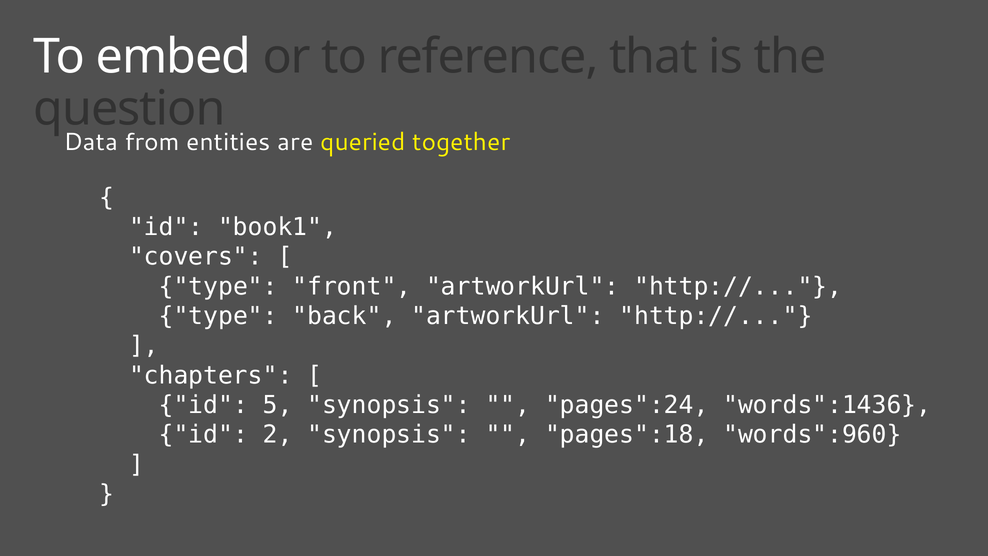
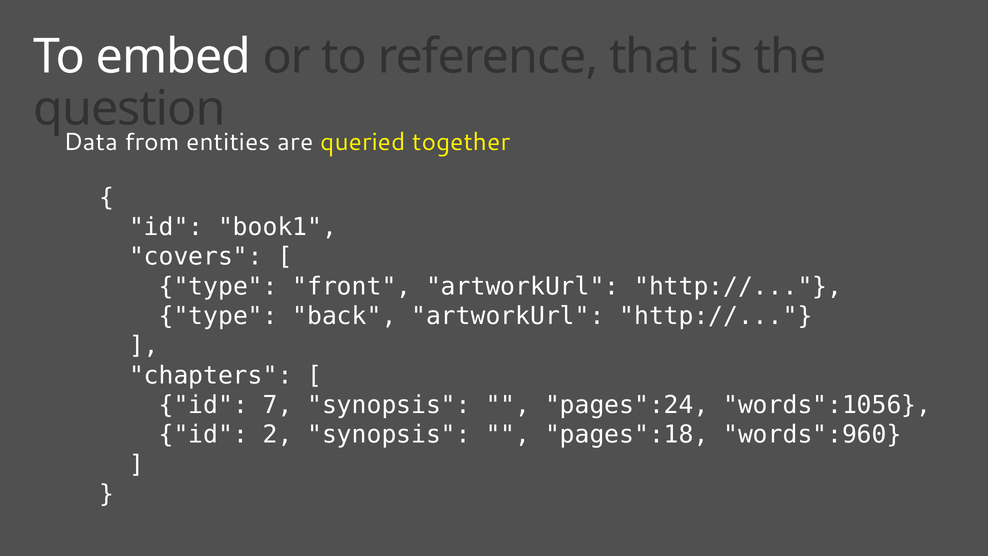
5: 5 -> 7
words":1436: words":1436 -> words":1056
